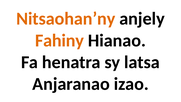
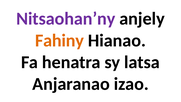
Nitsaohan’ny colour: orange -> purple
